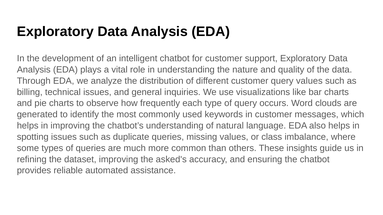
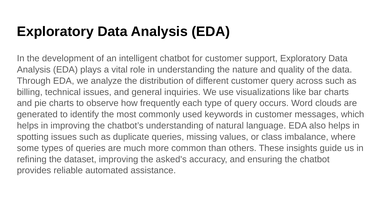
query values: values -> across
